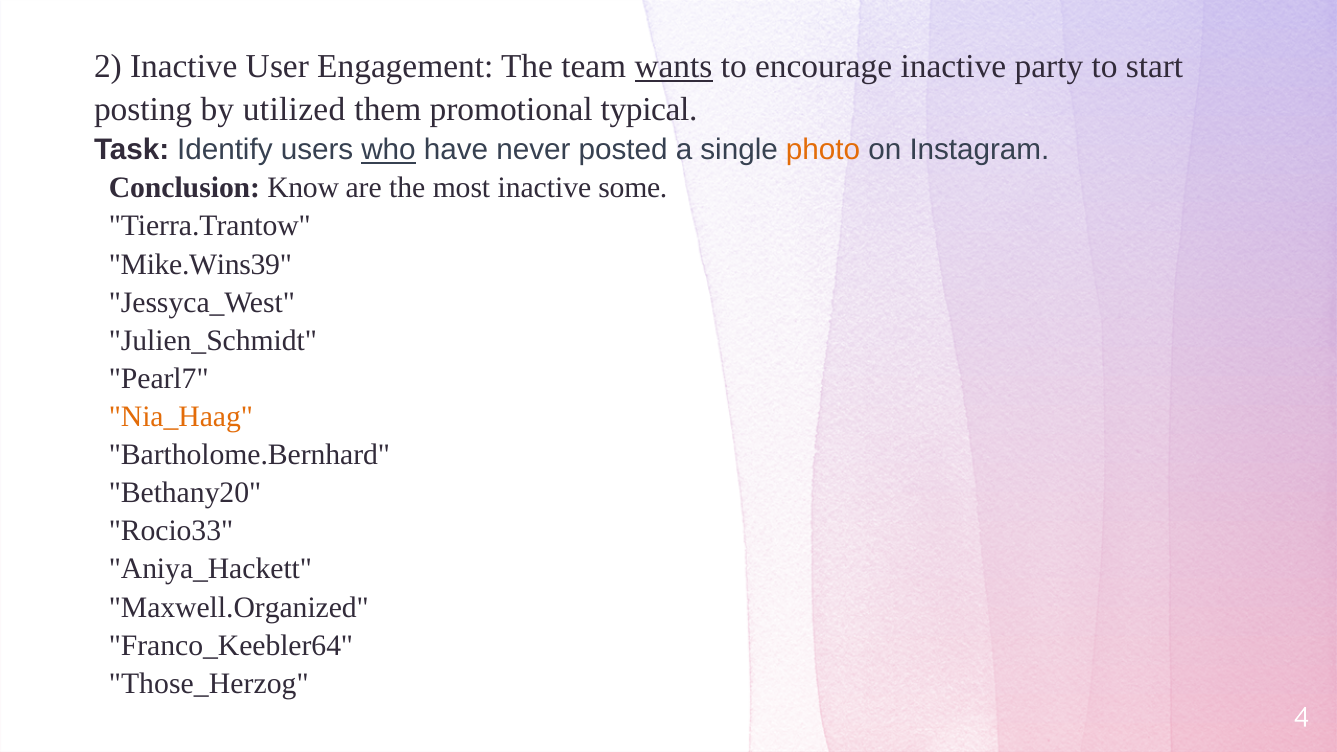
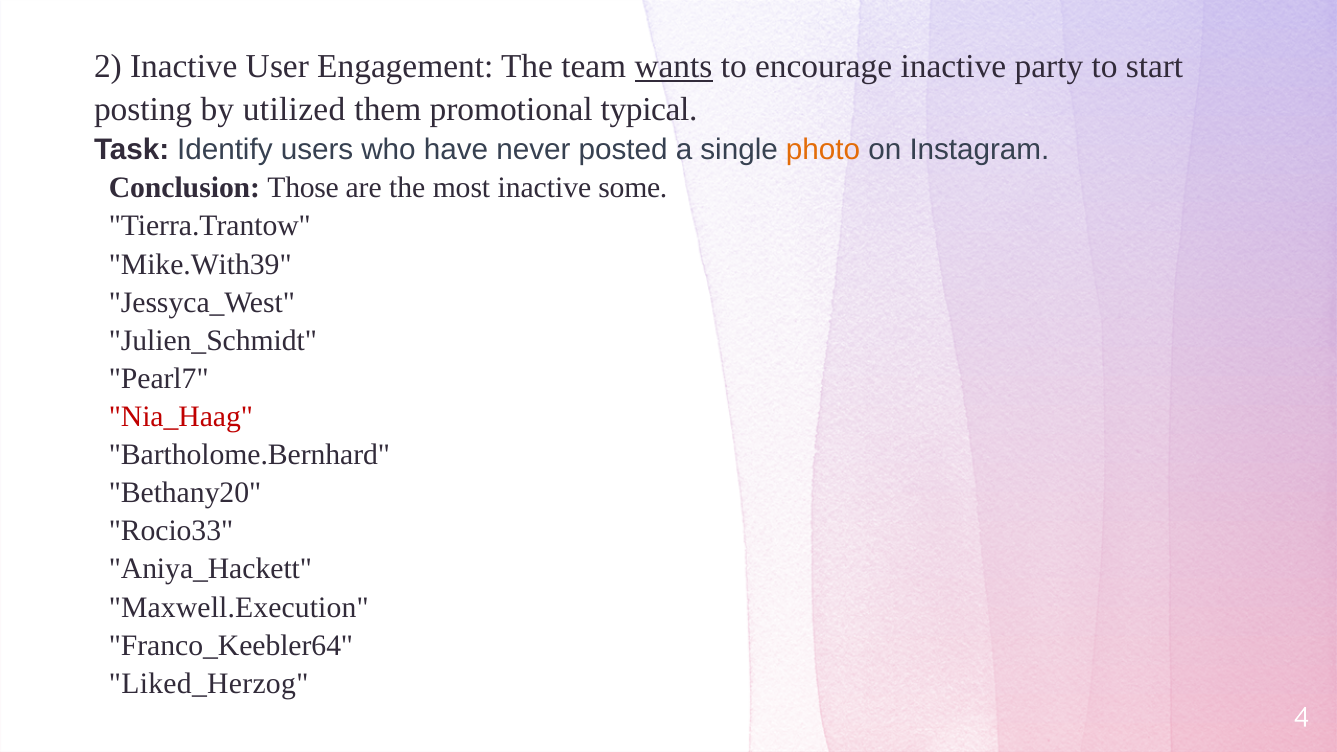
who underline: present -> none
Know: Know -> Those
Mike.Wins39: Mike.Wins39 -> Mike.With39
Nia_Haag colour: orange -> red
Maxwell.Organized: Maxwell.Organized -> Maxwell.Execution
Those_Herzog: Those_Herzog -> Liked_Herzog
